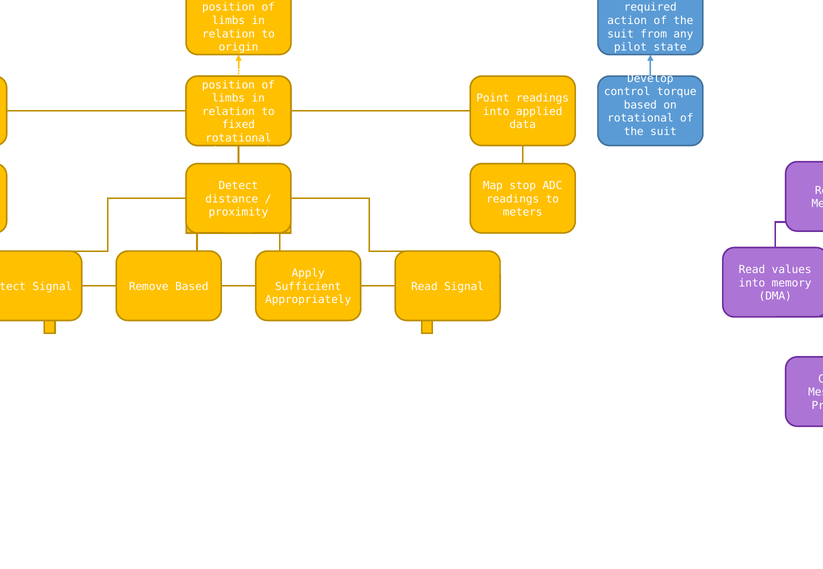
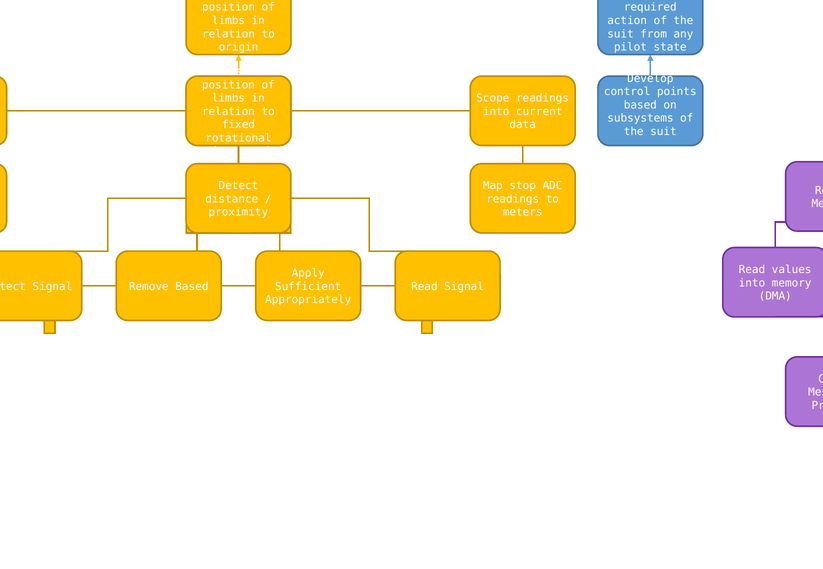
torque: torque -> points
Point at (493, 98): Point -> Scope
applied: applied -> current
rotational at (640, 118): rotational -> subsystems
